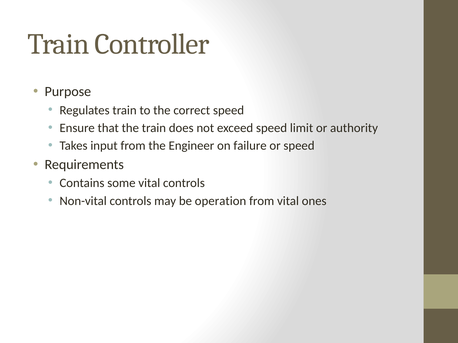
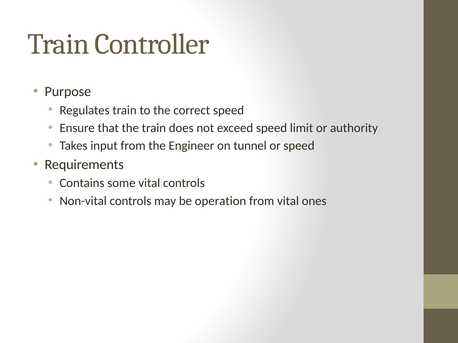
failure: failure -> tunnel
